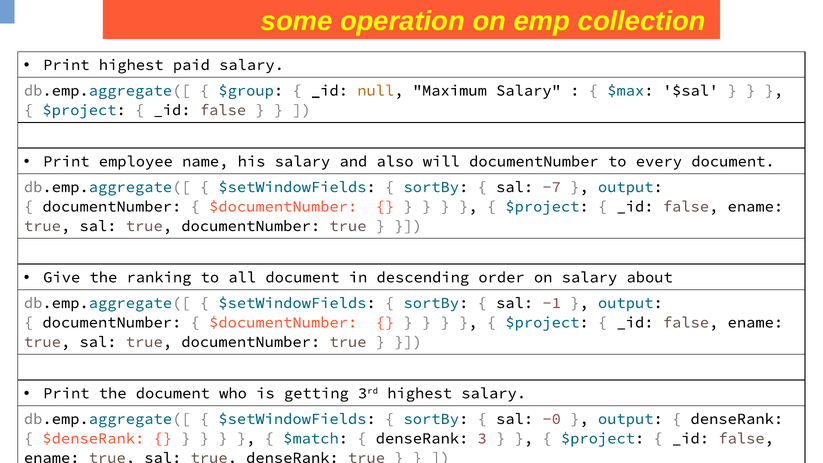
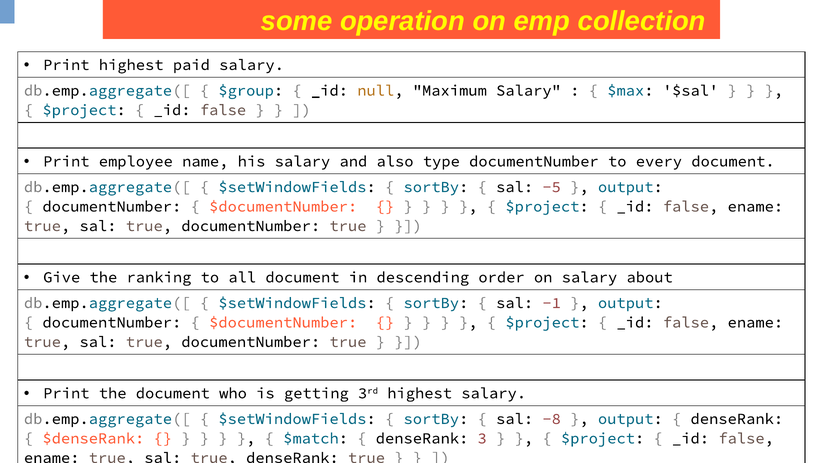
will: will -> type
-7: -7 -> -5
-0: -0 -> -8
